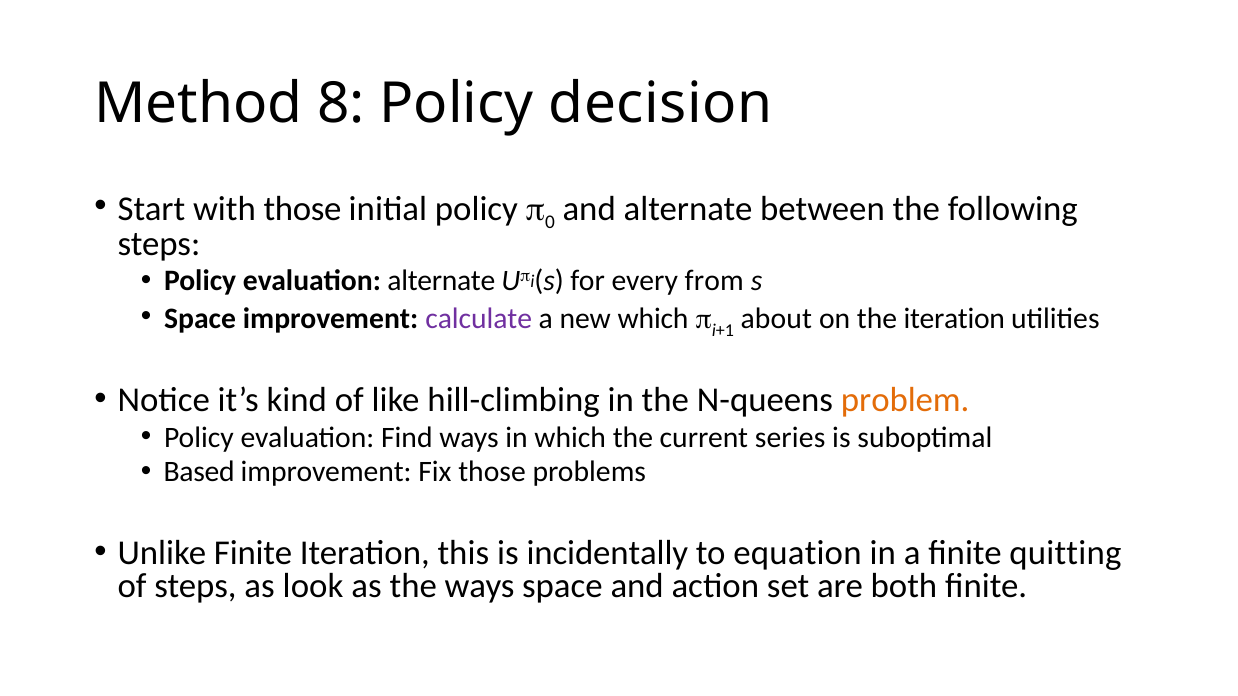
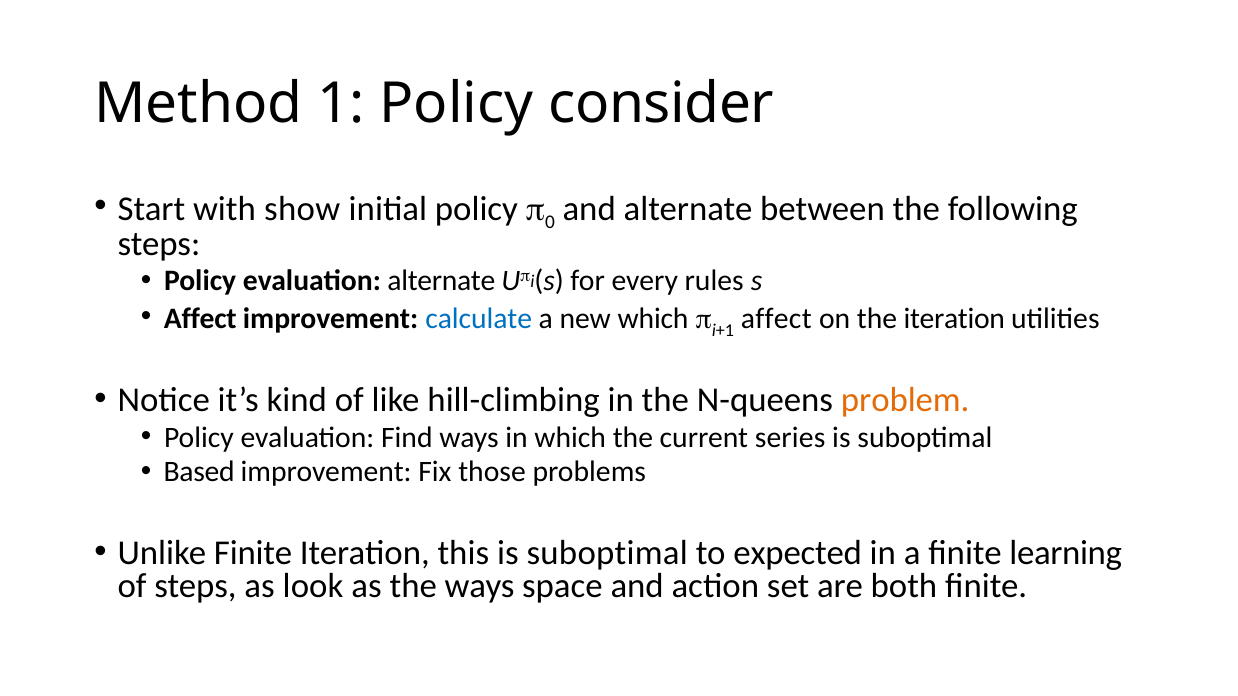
8: 8 -> 1
decision: decision -> consider
with those: those -> show
from: from -> rules
Space at (200, 319): Space -> Affect
calculate colour: purple -> blue
about at (776, 319): about -> affect
this is incidentally: incidentally -> suboptimal
equation: equation -> expected
quitting: quitting -> learning
